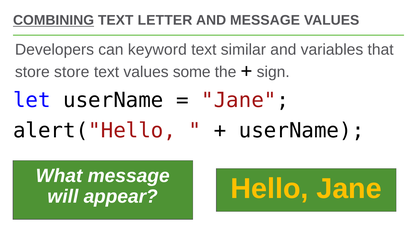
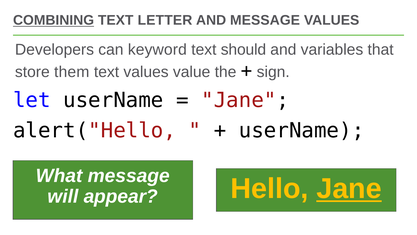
similar: similar -> should
store store: store -> them
some: some -> value
Jane at (349, 188) underline: none -> present
